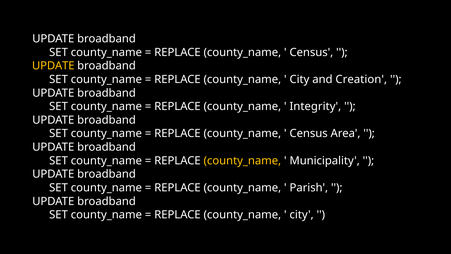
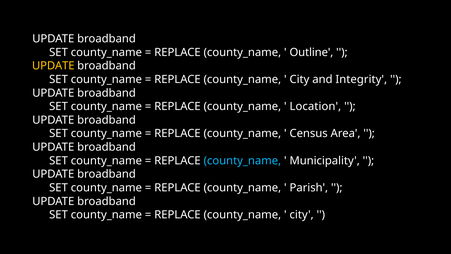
Census at (311, 52): Census -> Outline
Creation: Creation -> Integrity
Integrity: Integrity -> Location
county_name at (242, 160) colour: yellow -> light blue
